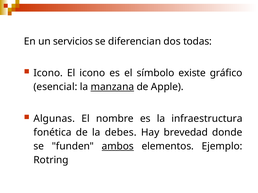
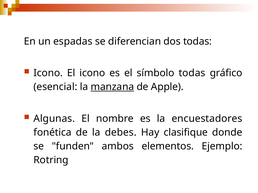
servicios: servicios -> espadas
símbolo existe: existe -> todas
infraestructura: infraestructura -> encuestadores
brevedad: brevedad -> clasifique
ambos underline: present -> none
